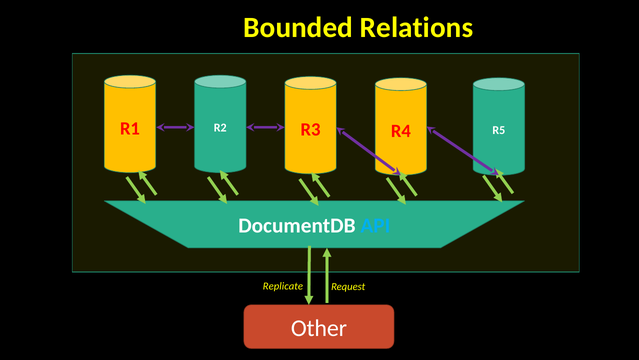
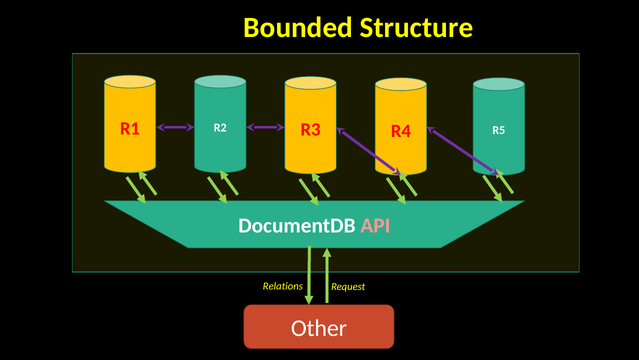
Relations: Relations -> Structure
API colour: light blue -> pink
Replicate: Replicate -> Relations
